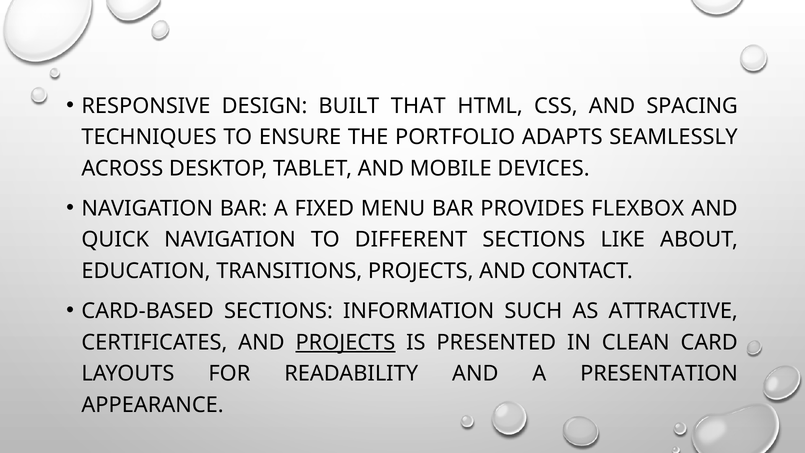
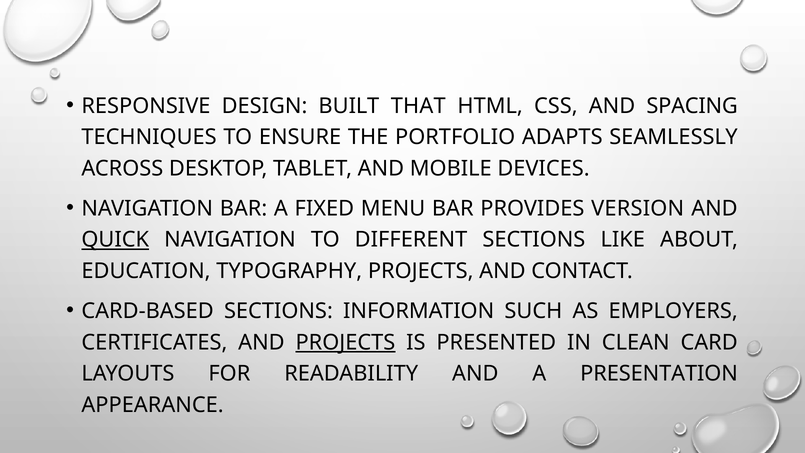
FLEXBOX: FLEXBOX -> VERSION
QUICK underline: none -> present
TRANSITIONS: TRANSITIONS -> TYPOGRAPHY
ATTRACTIVE: ATTRACTIVE -> EMPLOYERS
